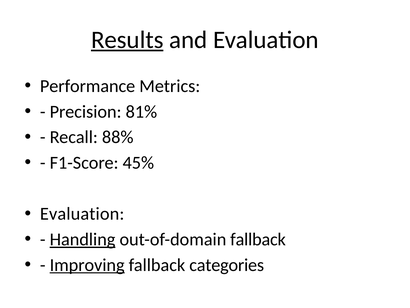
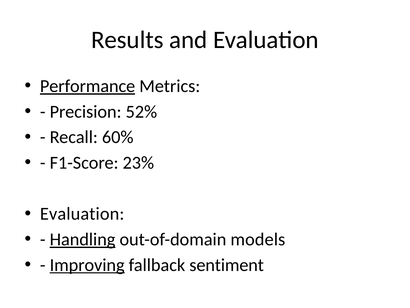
Results underline: present -> none
Performance underline: none -> present
81%: 81% -> 52%
88%: 88% -> 60%
45%: 45% -> 23%
out-of-domain fallback: fallback -> models
categories: categories -> sentiment
